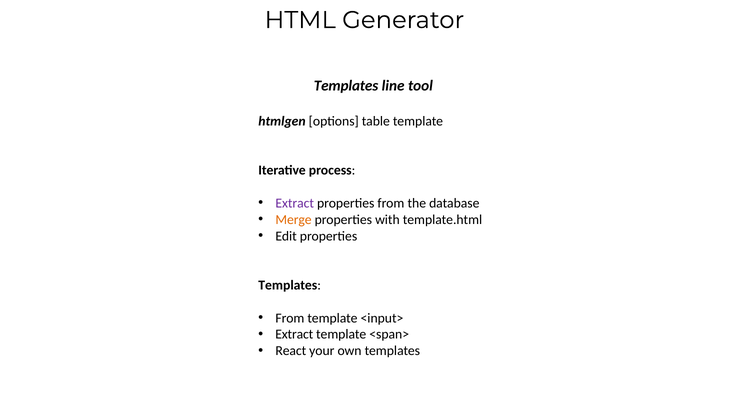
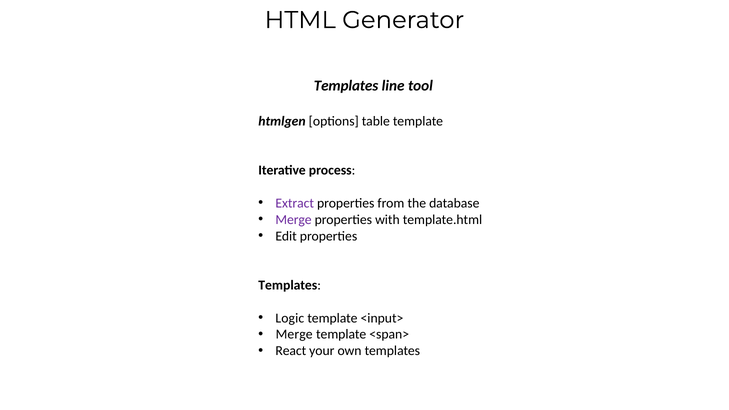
Merge at (294, 220) colour: orange -> purple
From at (290, 318): From -> Logic
Extract at (294, 334): Extract -> Merge
